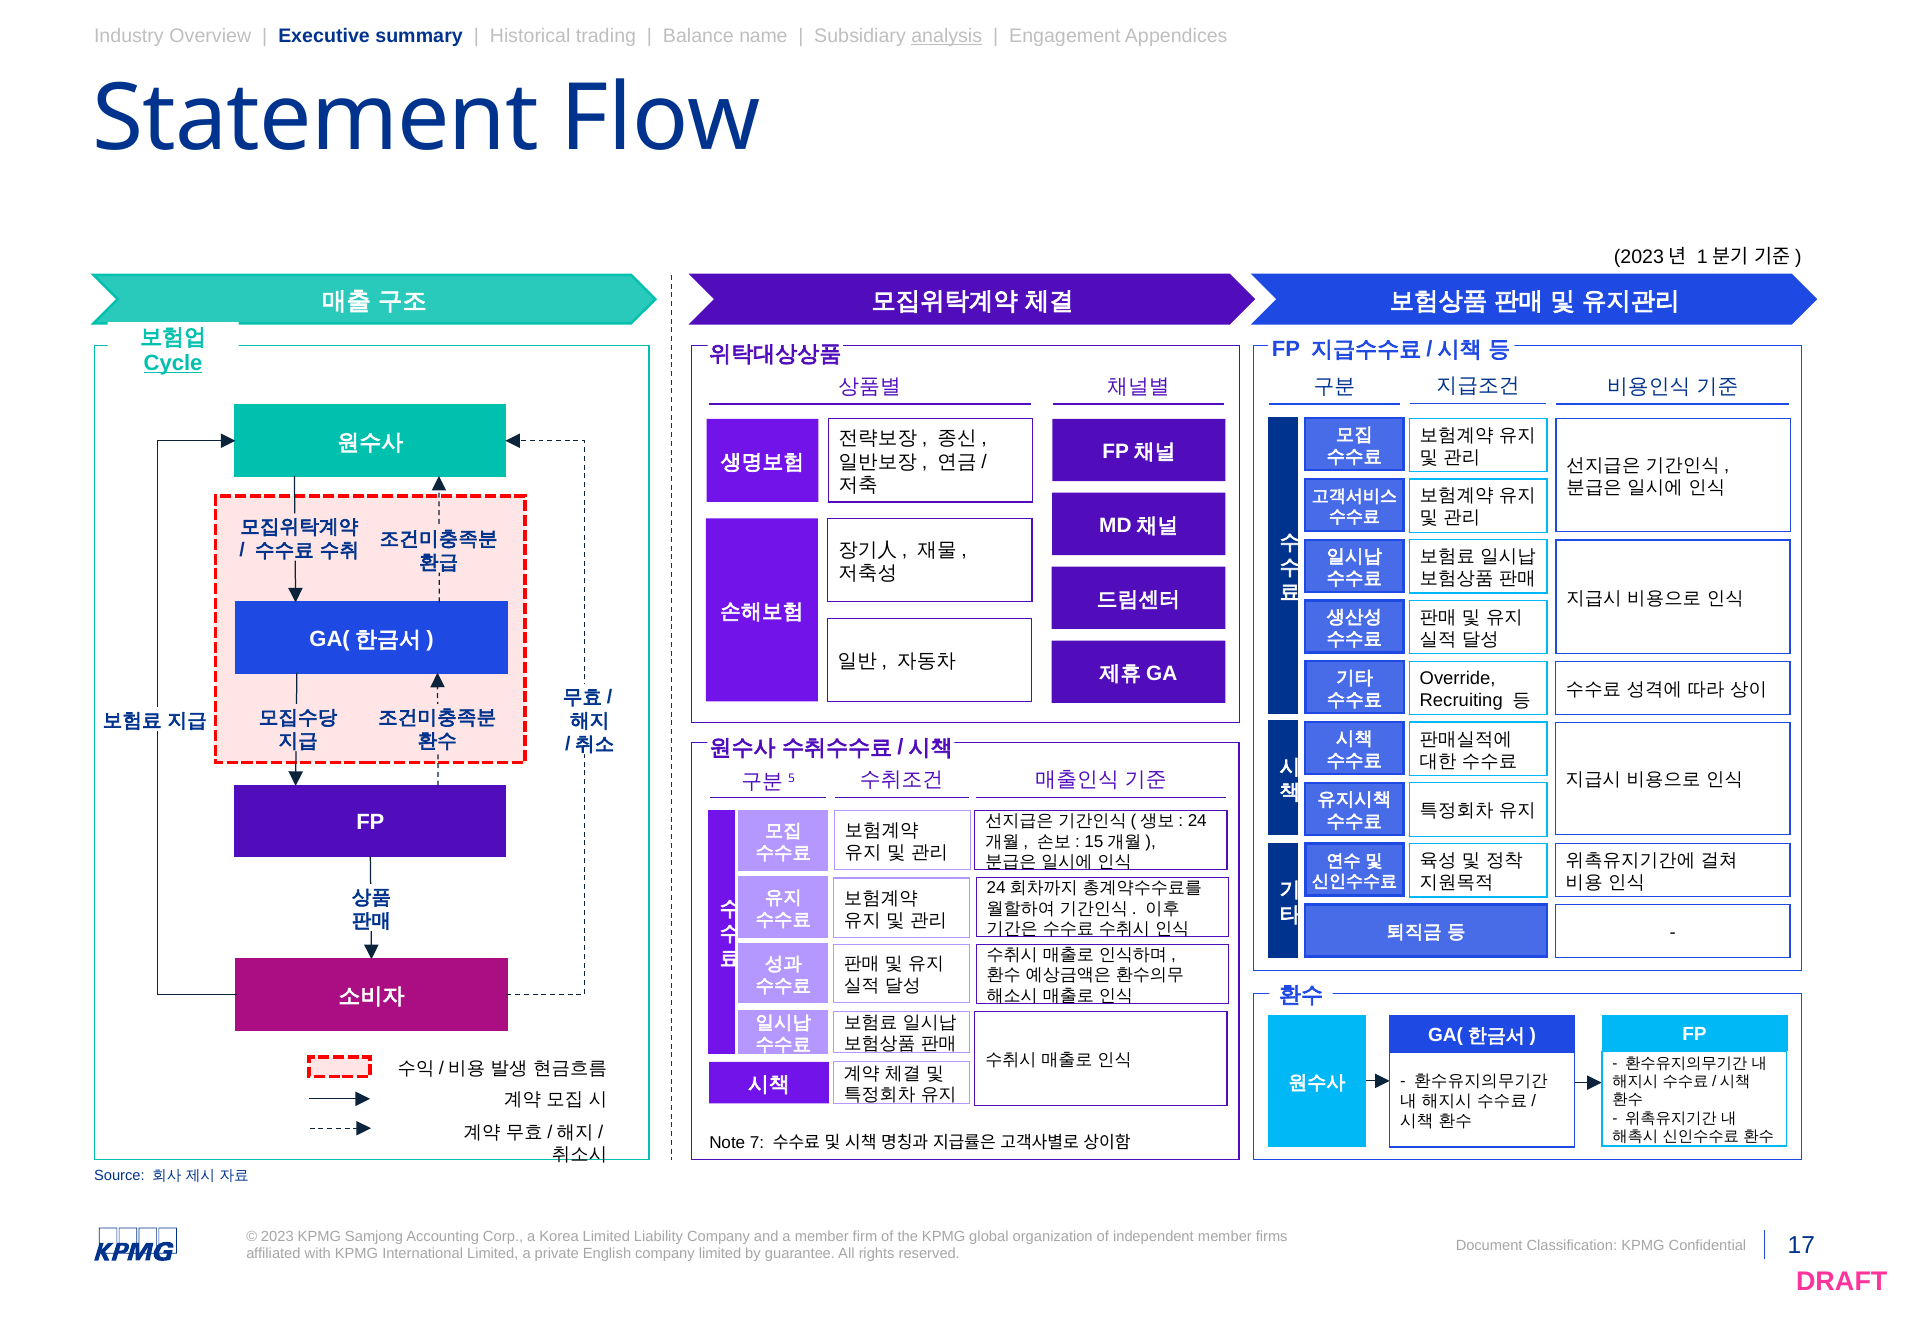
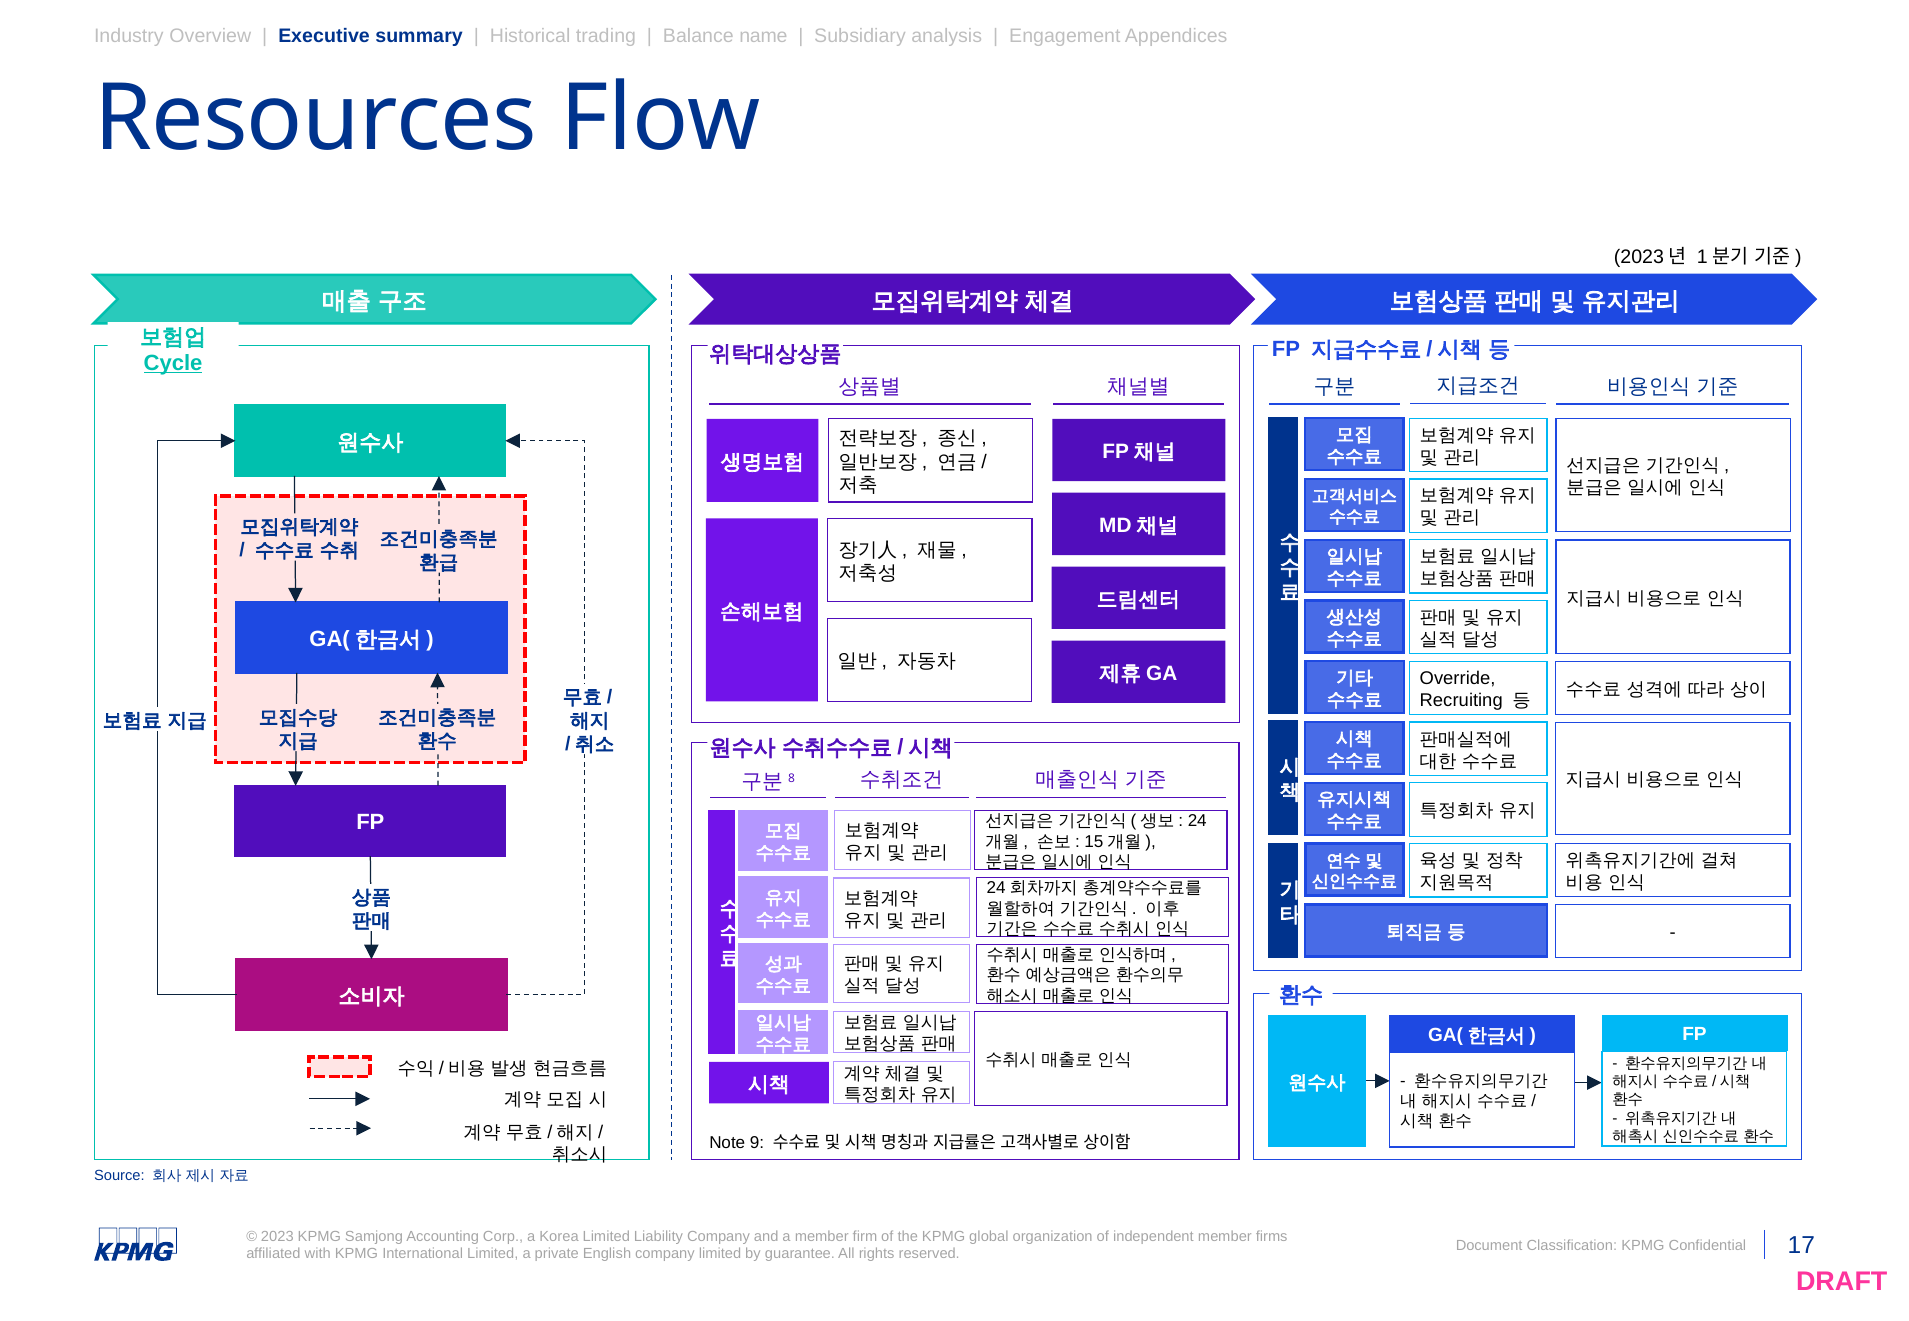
analysis underline: present -> none
Statement: Statement -> Resources
5: 5 -> 8
7: 7 -> 9
